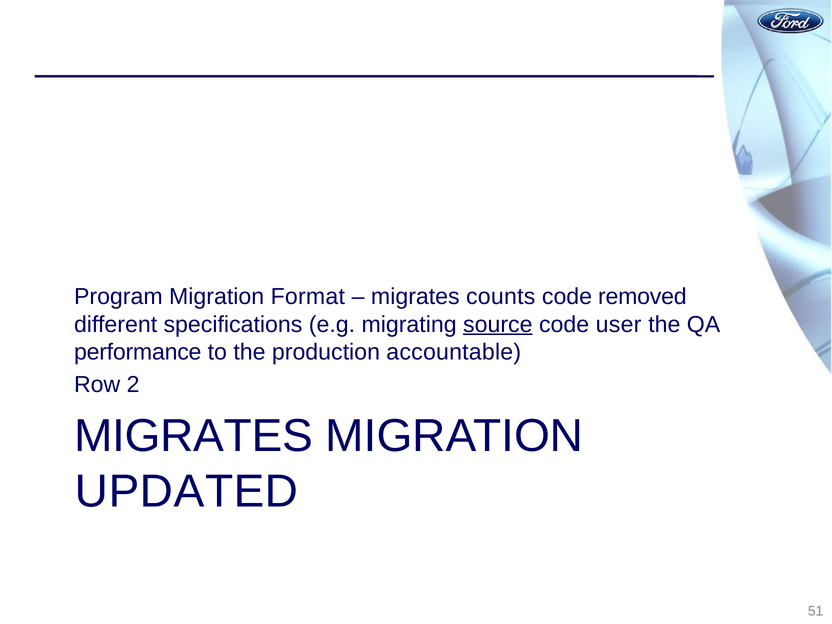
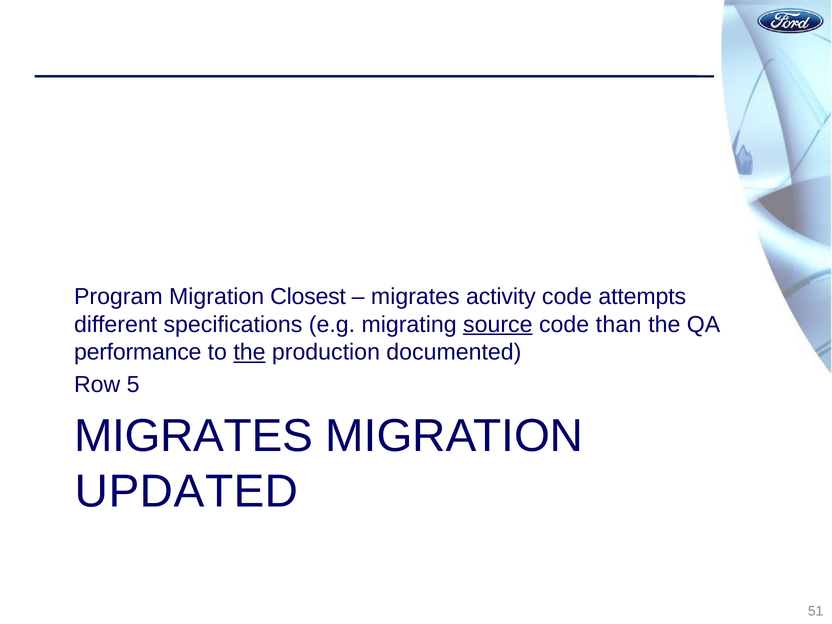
Format: Format -> Closest
counts: counts -> activity
removed: removed -> attempts
user: user -> than
the at (250, 352) underline: none -> present
accountable: accountable -> documented
2: 2 -> 5
